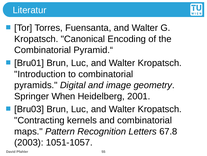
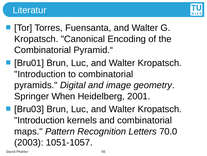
Contracting at (39, 120): Contracting -> Introduction
67.8: 67.8 -> 70.0
